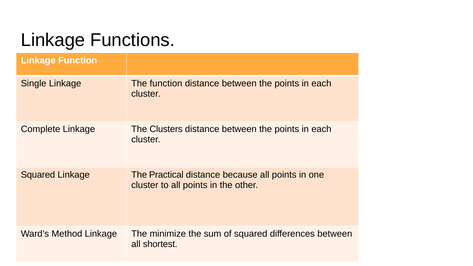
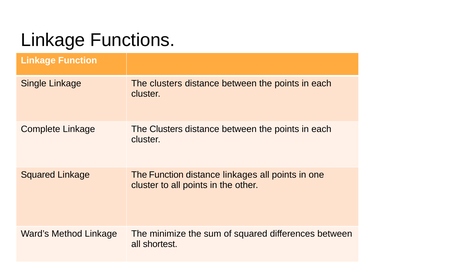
Single Linkage The function: function -> clusters
The Practical: Practical -> Function
because: because -> linkages
